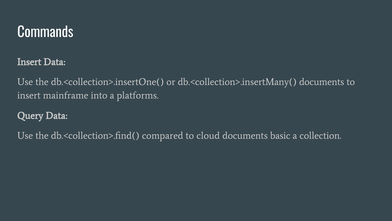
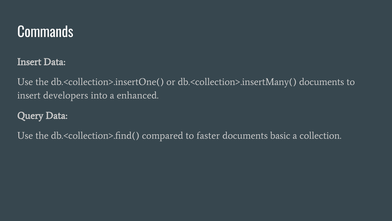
mainframe: mainframe -> developers
platforms: platforms -> enhanced
cloud: cloud -> faster
